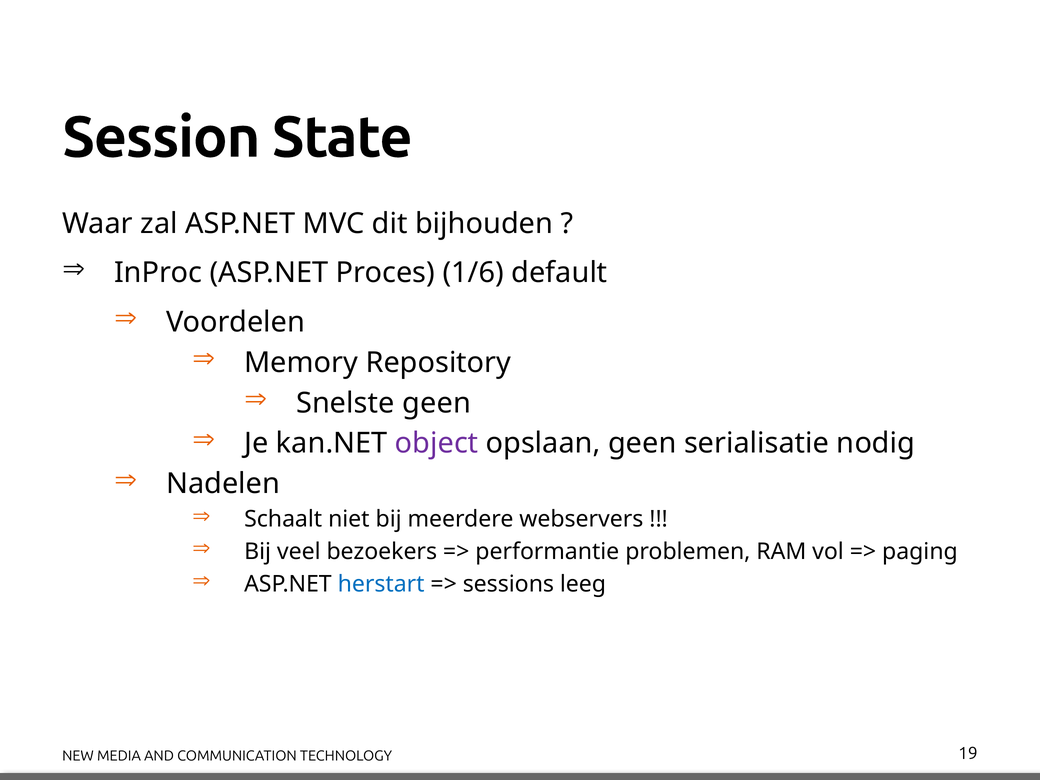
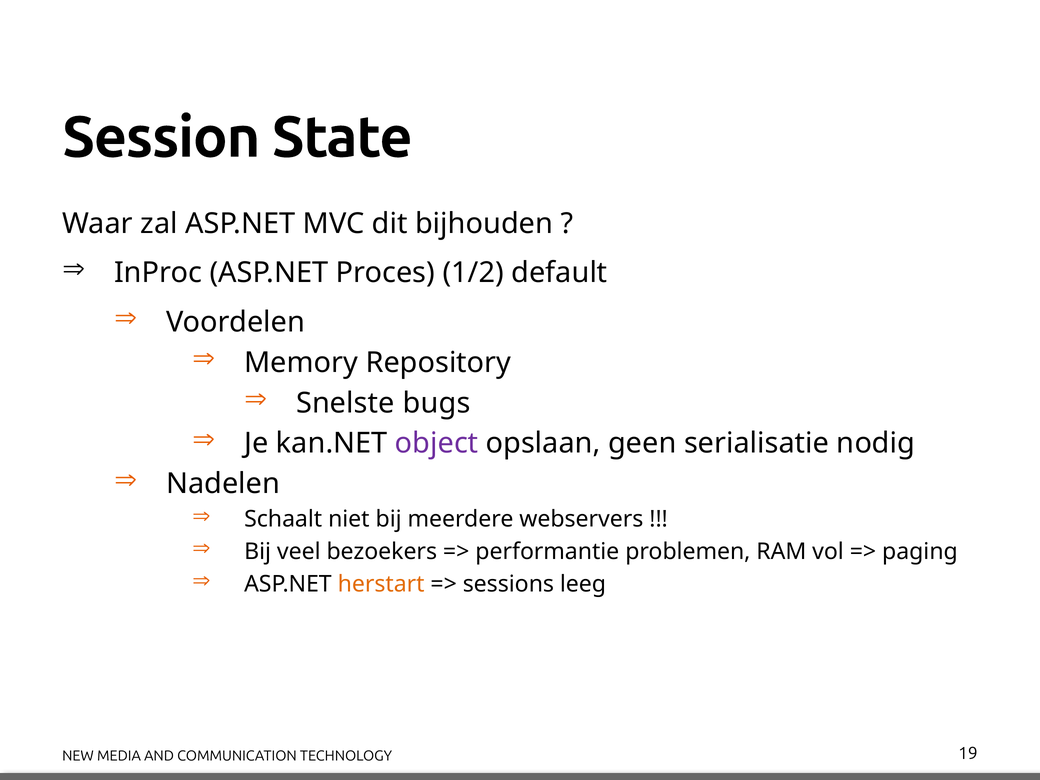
1/6: 1/6 -> 1/2
Snelste geen: geen -> bugs
herstart colour: blue -> orange
